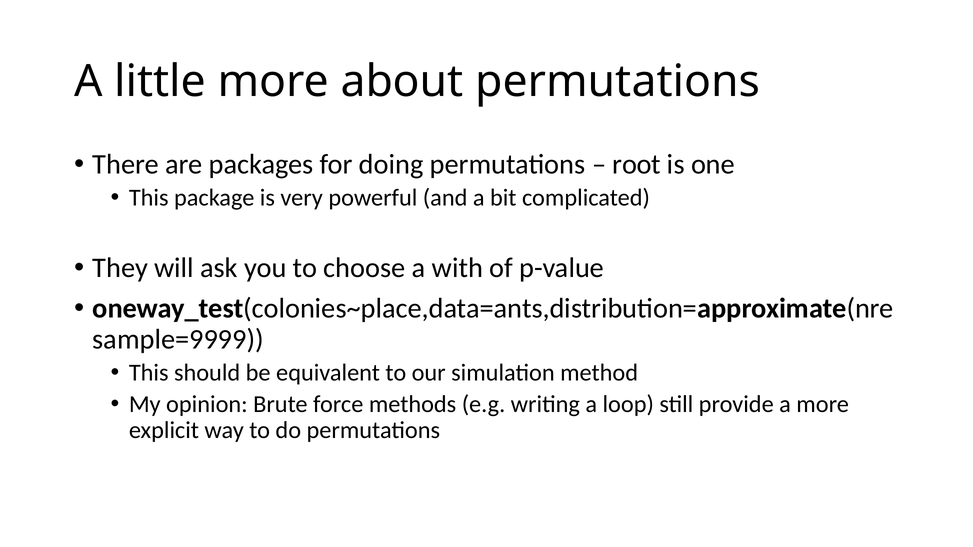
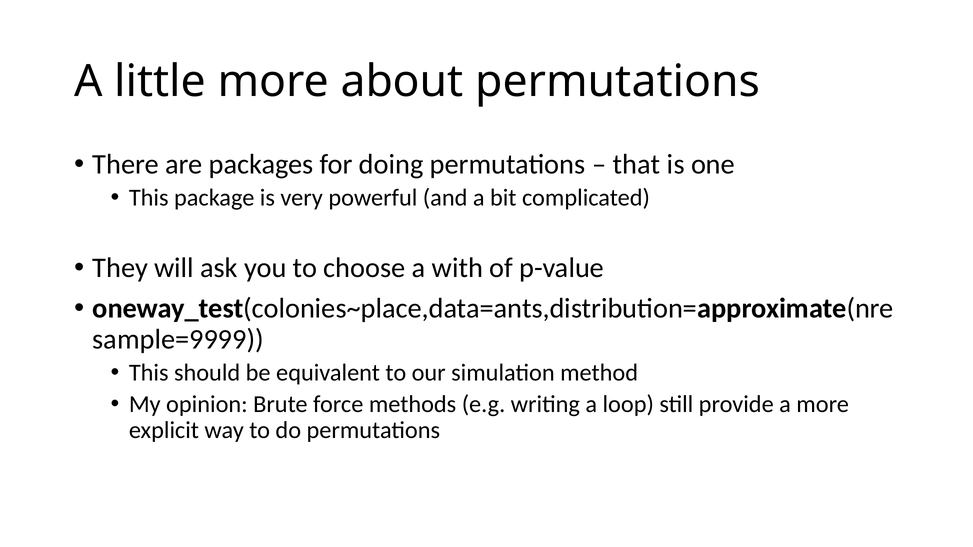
root: root -> that
